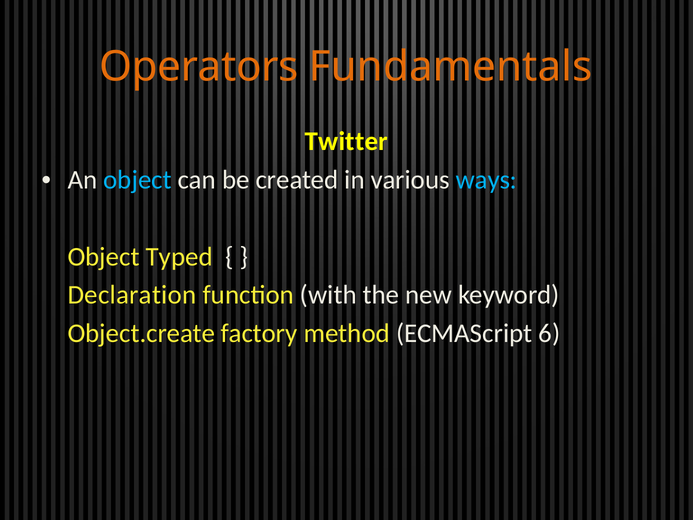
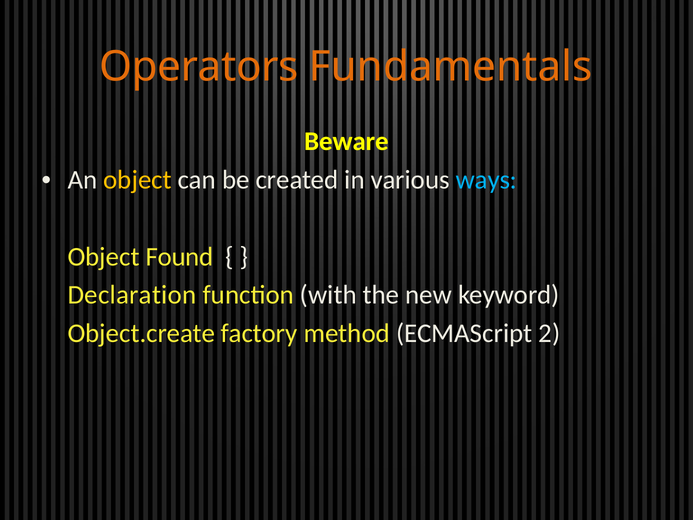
Twitter: Twitter -> Beware
object at (138, 180) colour: light blue -> yellow
Typed: Typed -> Found
6: 6 -> 2
